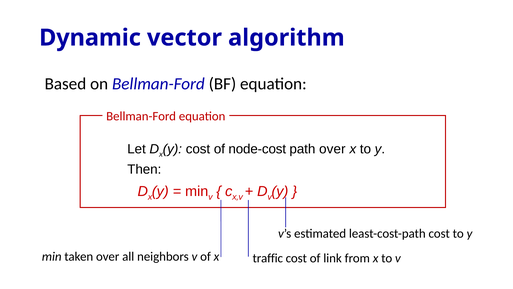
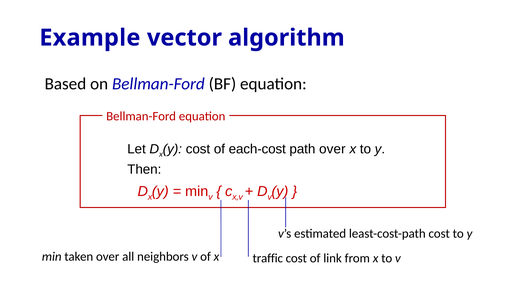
Dynamic: Dynamic -> Example
node-cost: node-cost -> each-cost
